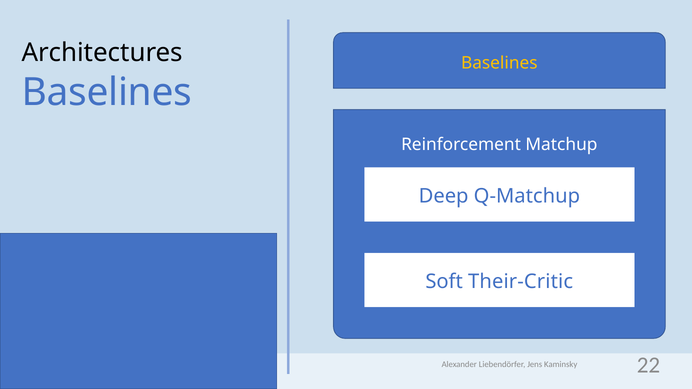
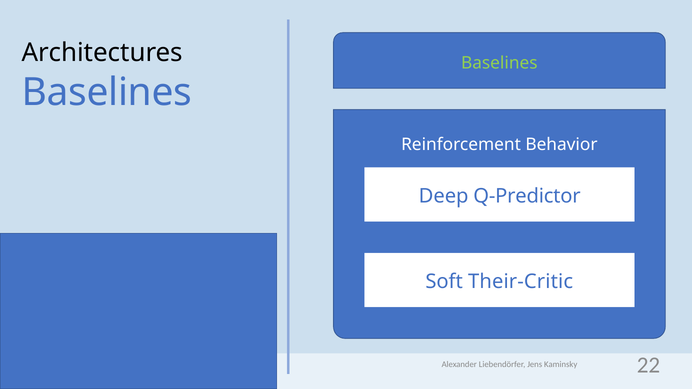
Baselines at (499, 63) colour: yellow -> light green
Matchup: Matchup -> Behavior
Q-Matchup: Q-Matchup -> Q-Predictor
